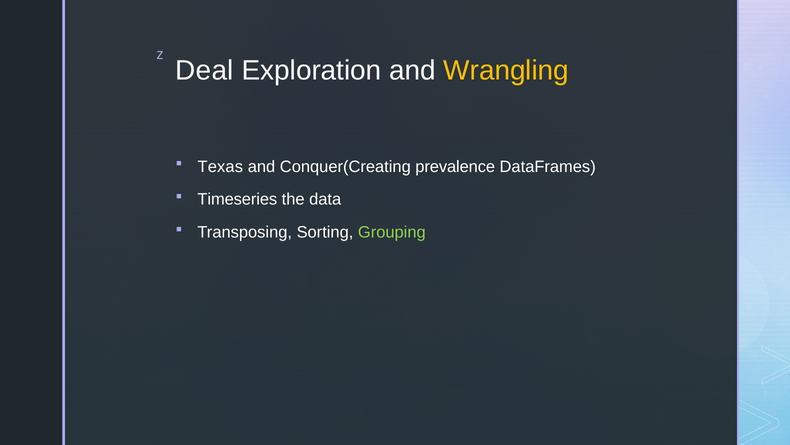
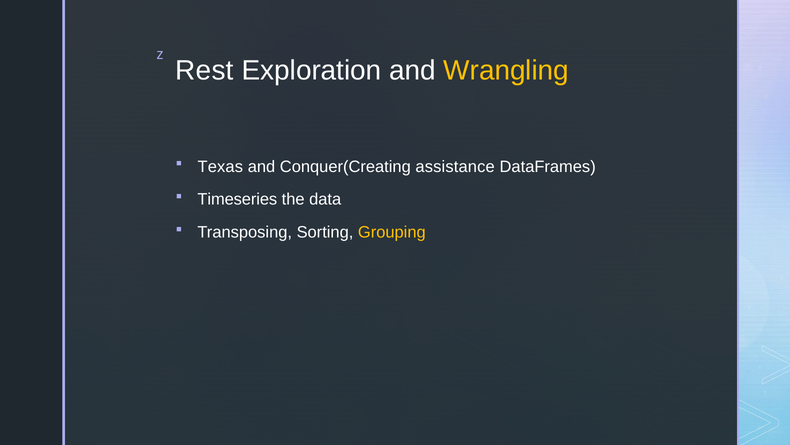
Deal: Deal -> Rest
prevalence: prevalence -> assistance
Grouping colour: light green -> yellow
